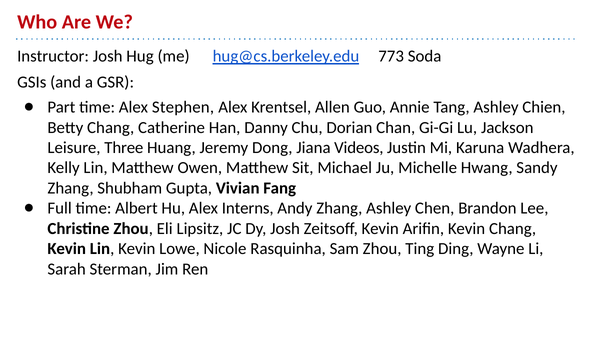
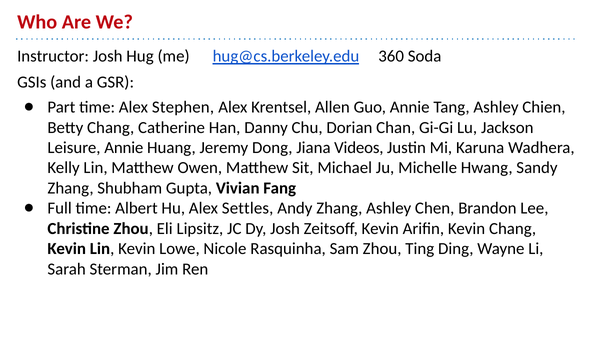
773: 773 -> 360
Leisure Three: Three -> Annie
Interns: Interns -> Settles
